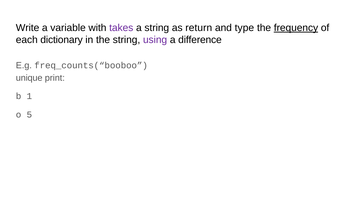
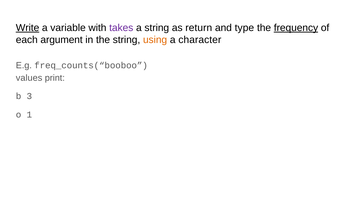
Write underline: none -> present
dictionary: dictionary -> argument
using colour: purple -> orange
difference: difference -> character
unique: unique -> values
1: 1 -> 3
5: 5 -> 1
